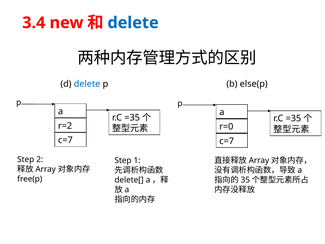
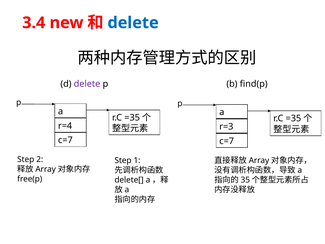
delete at (87, 84) colour: blue -> purple
else(p: else(p -> find(p
r=2: r=2 -> r=4
r=0: r=0 -> r=3
